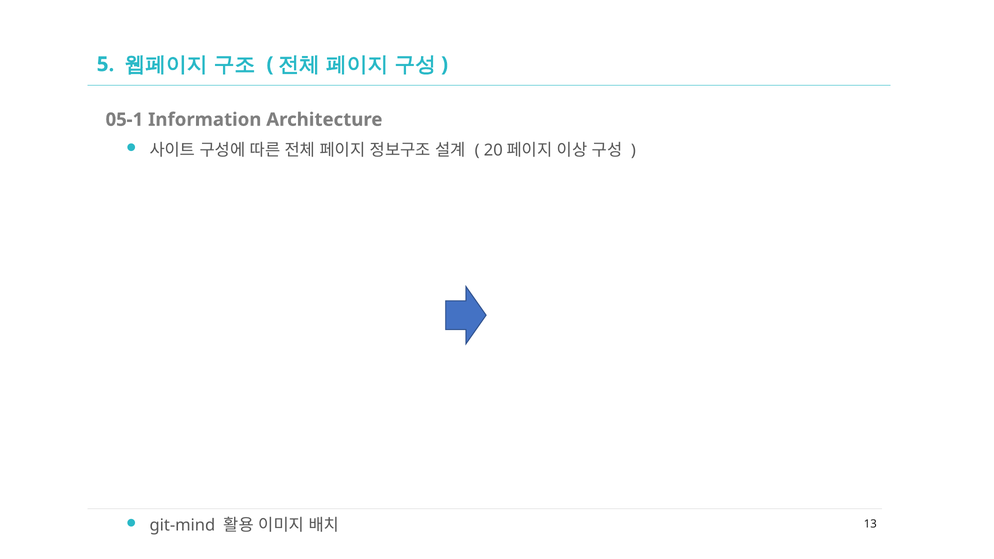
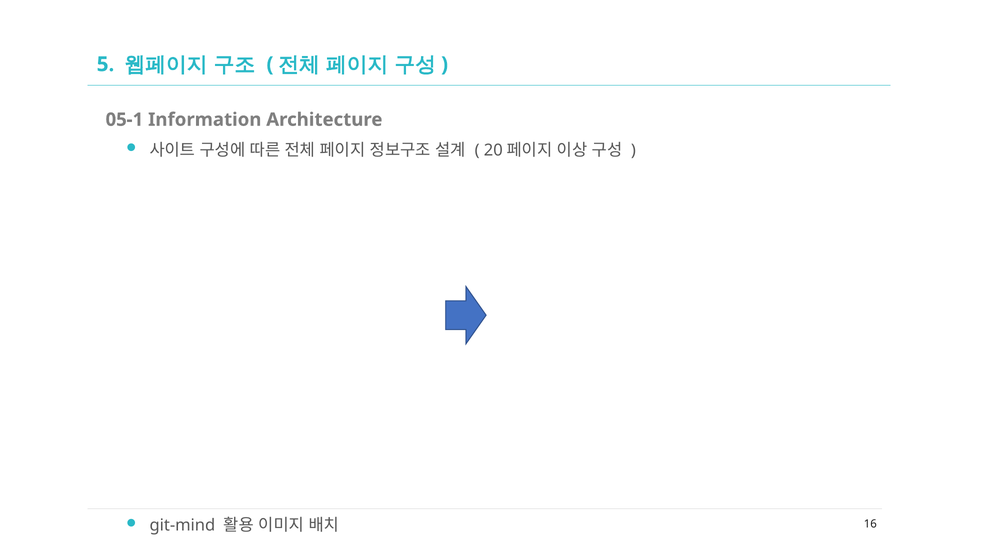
13: 13 -> 16
